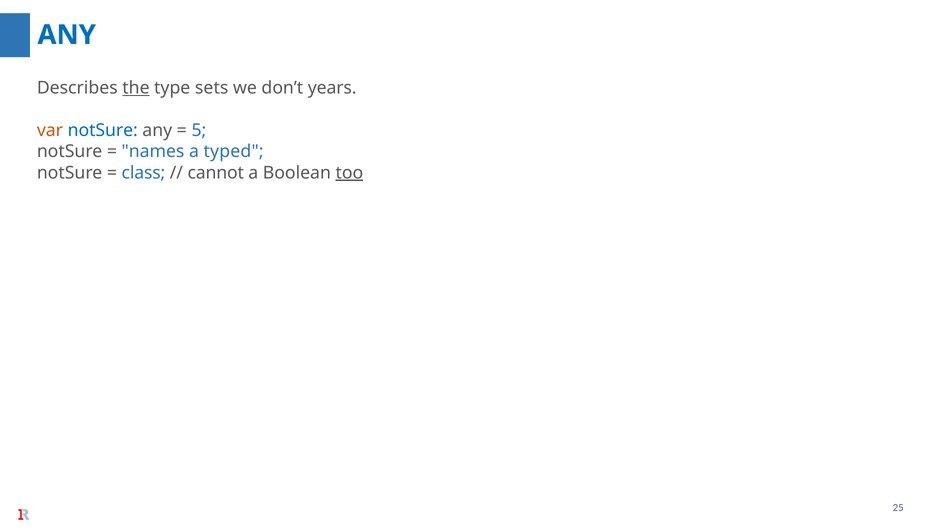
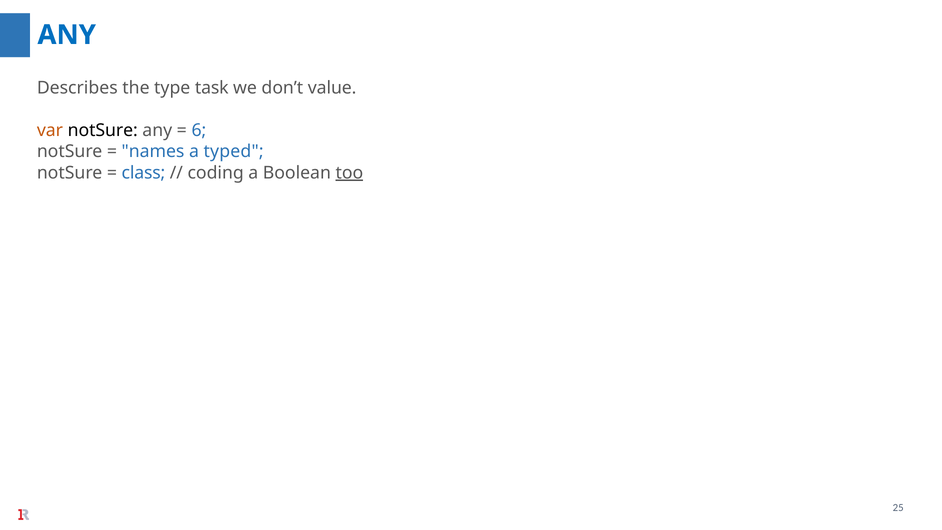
the underline: present -> none
sets: sets -> task
years: years -> value
notSure at (103, 130) colour: blue -> black
5: 5 -> 6
cannot: cannot -> coding
